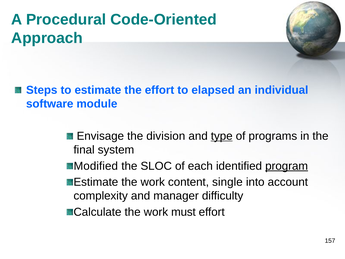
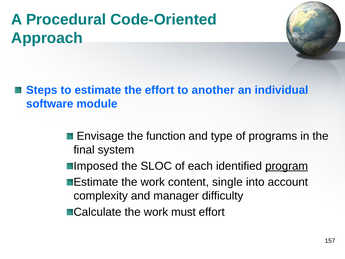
elapsed: elapsed -> another
division: division -> function
type underline: present -> none
Modified: Modified -> Imposed
